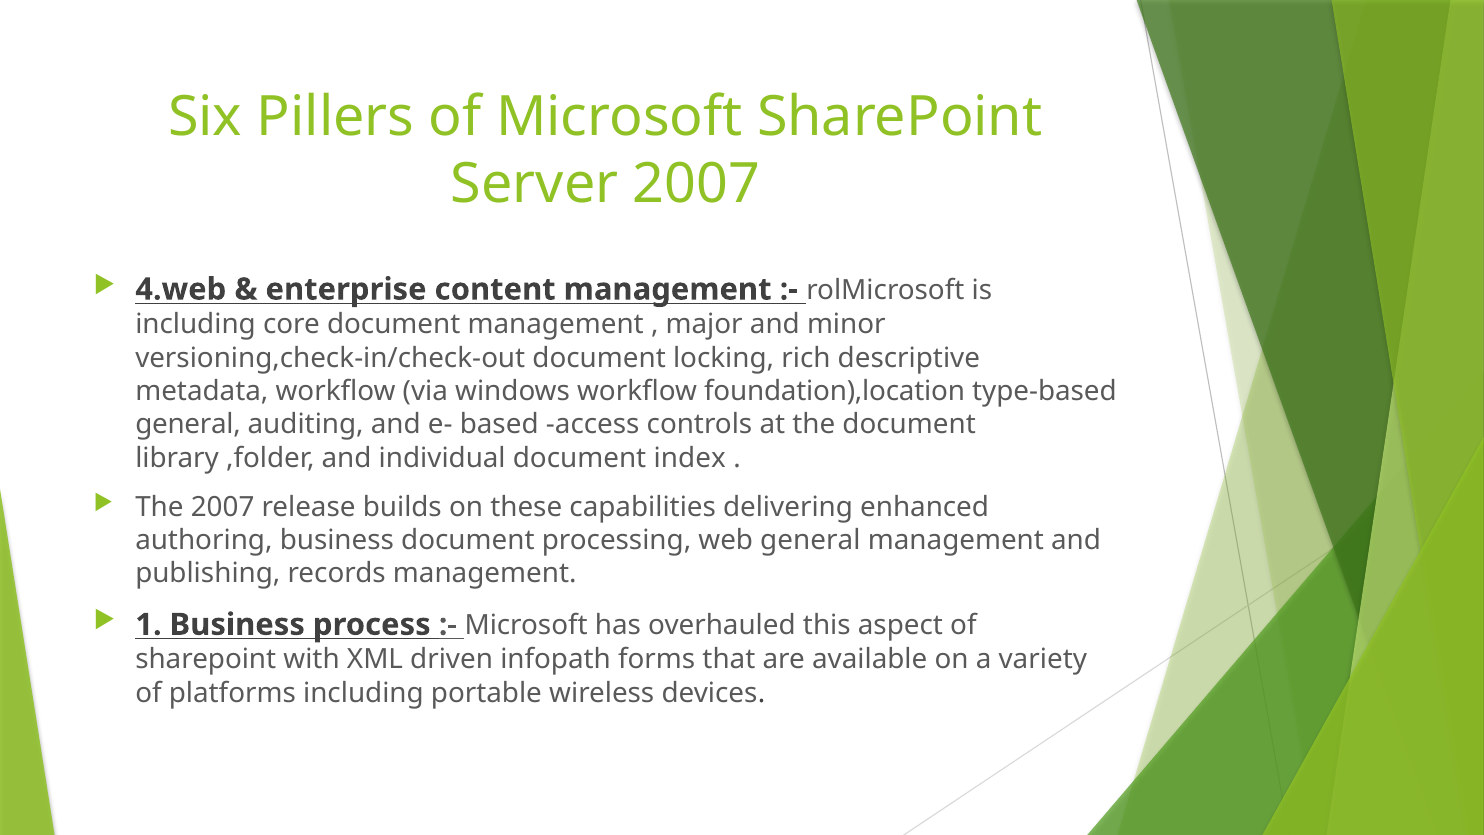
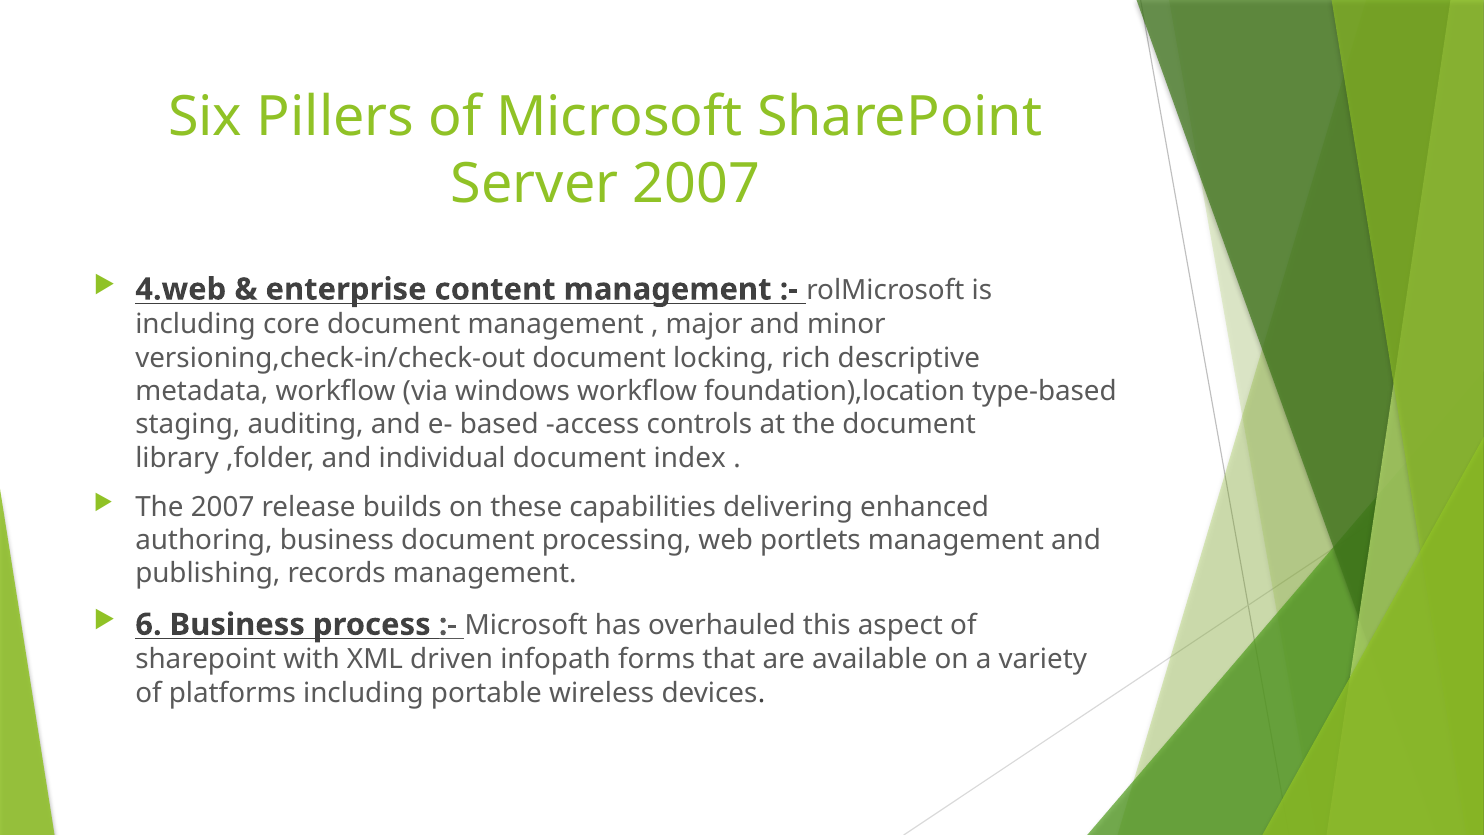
general at (188, 424): general -> staging
web general: general -> portlets
1: 1 -> 6
